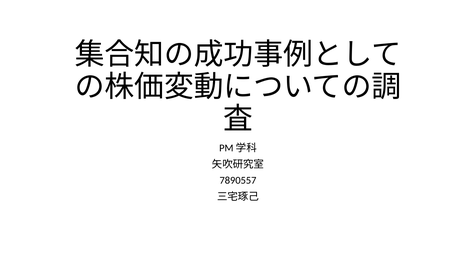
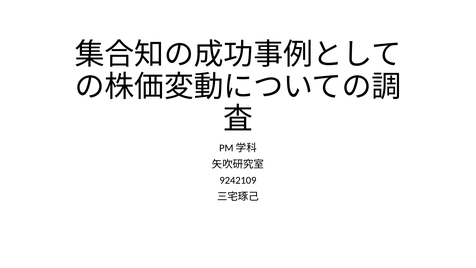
7890557: 7890557 -> 9242109
